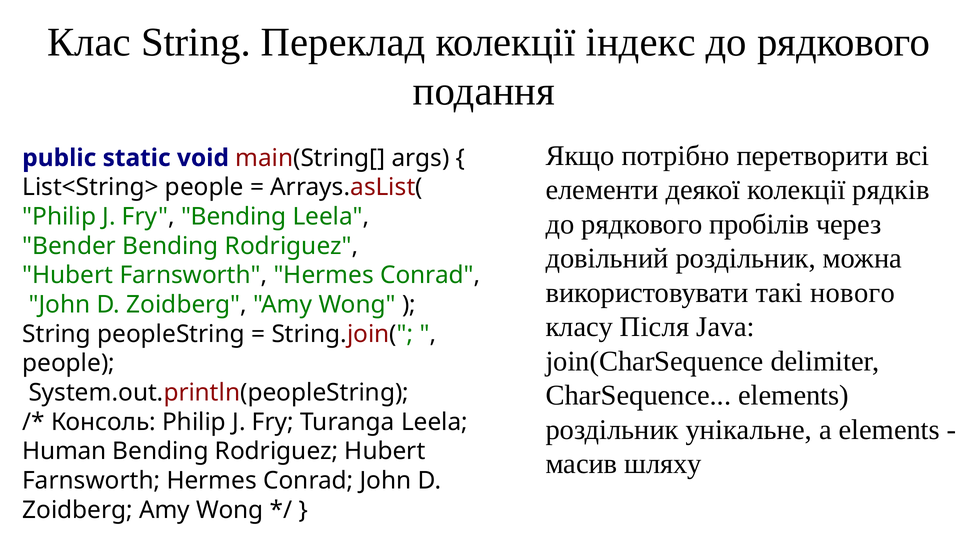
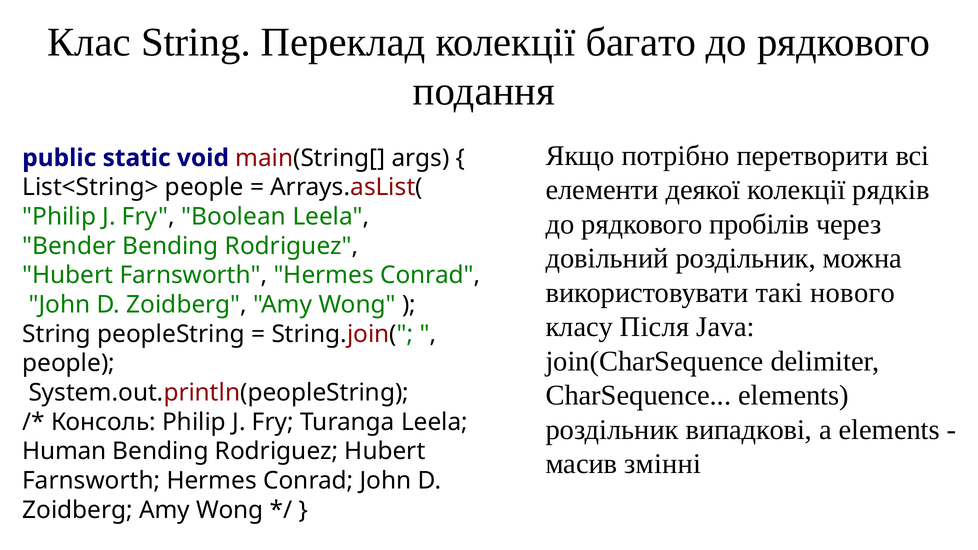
індекс: індекс -> багато
Fry Bending: Bending -> Boolean
унікальне: унікальне -> випадкові
шляху: шляху -> змінні
